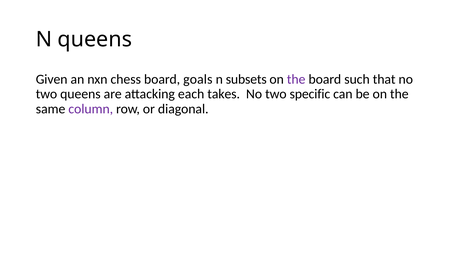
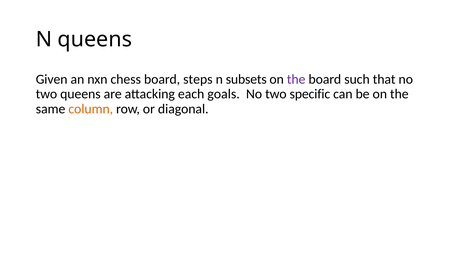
goals: goals -> steps
takes: takes -> goals
column colour: purple -> orange
